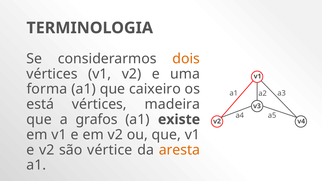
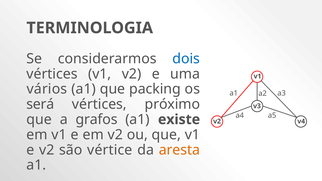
dois colour: orange -> blue
forma: forma -> vários
caixeiro: caixeiro -> packing
está: está -> será
madeira: madeira -> próximo
